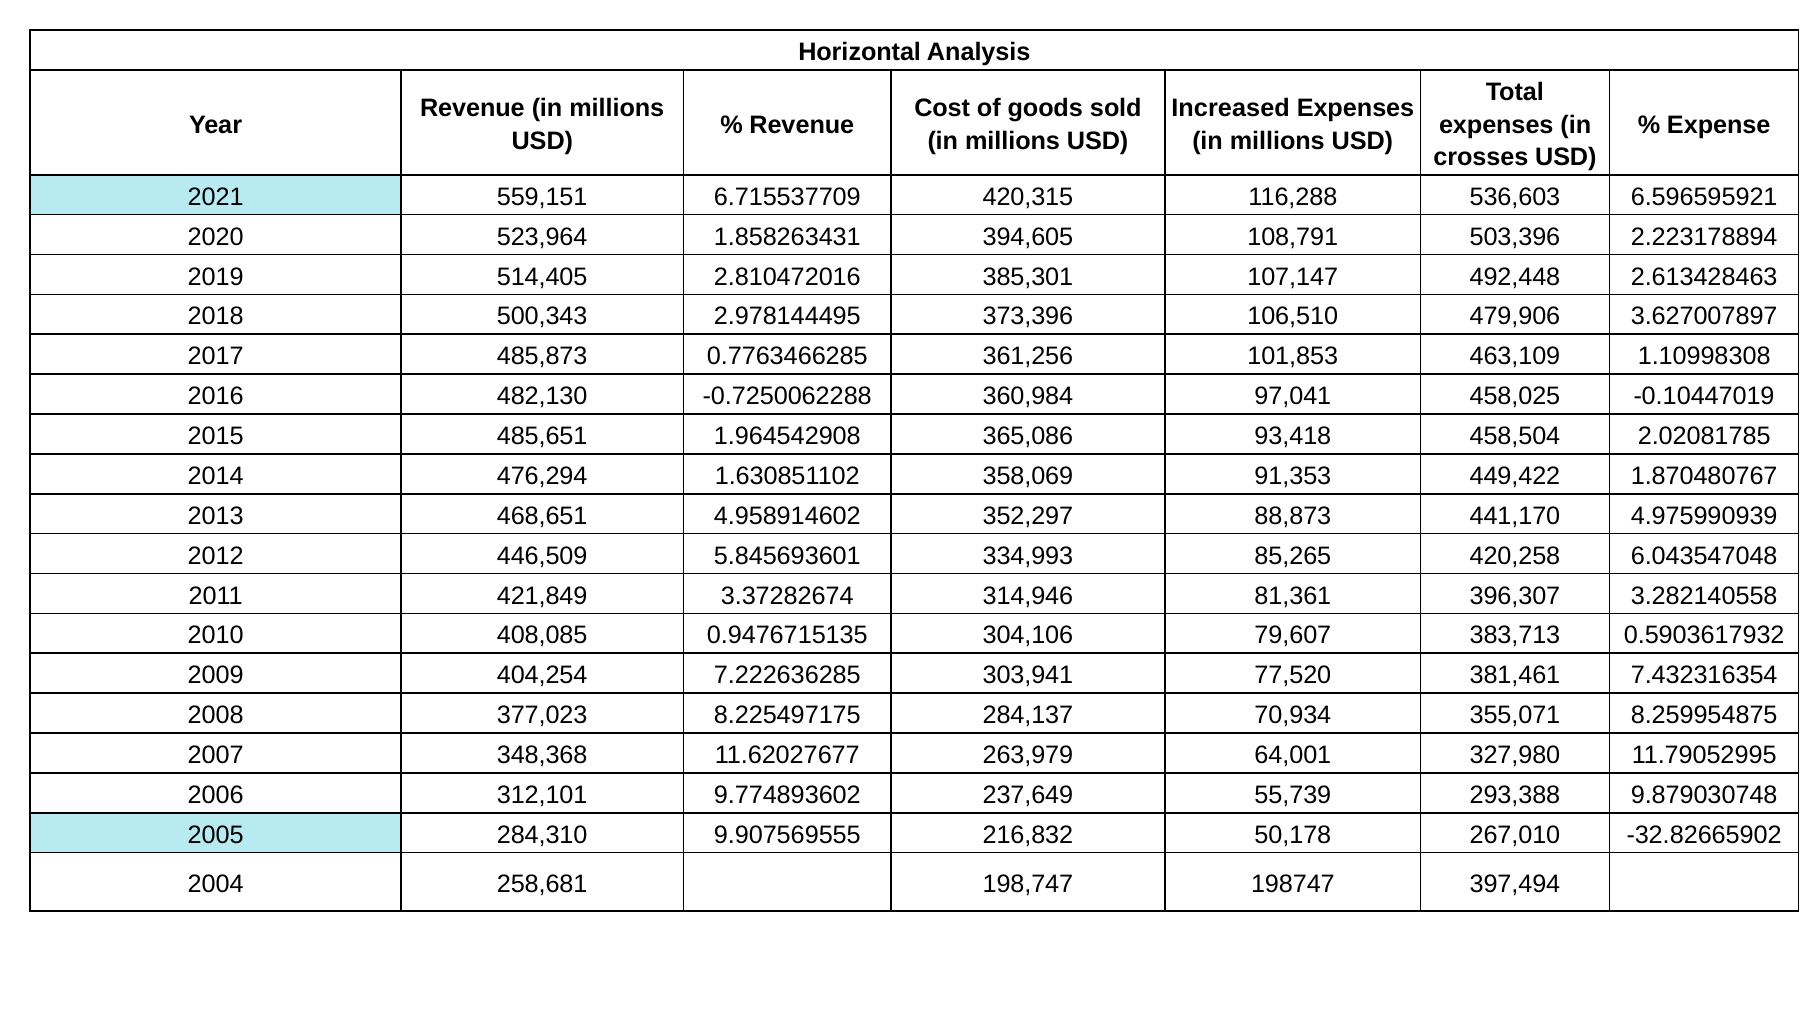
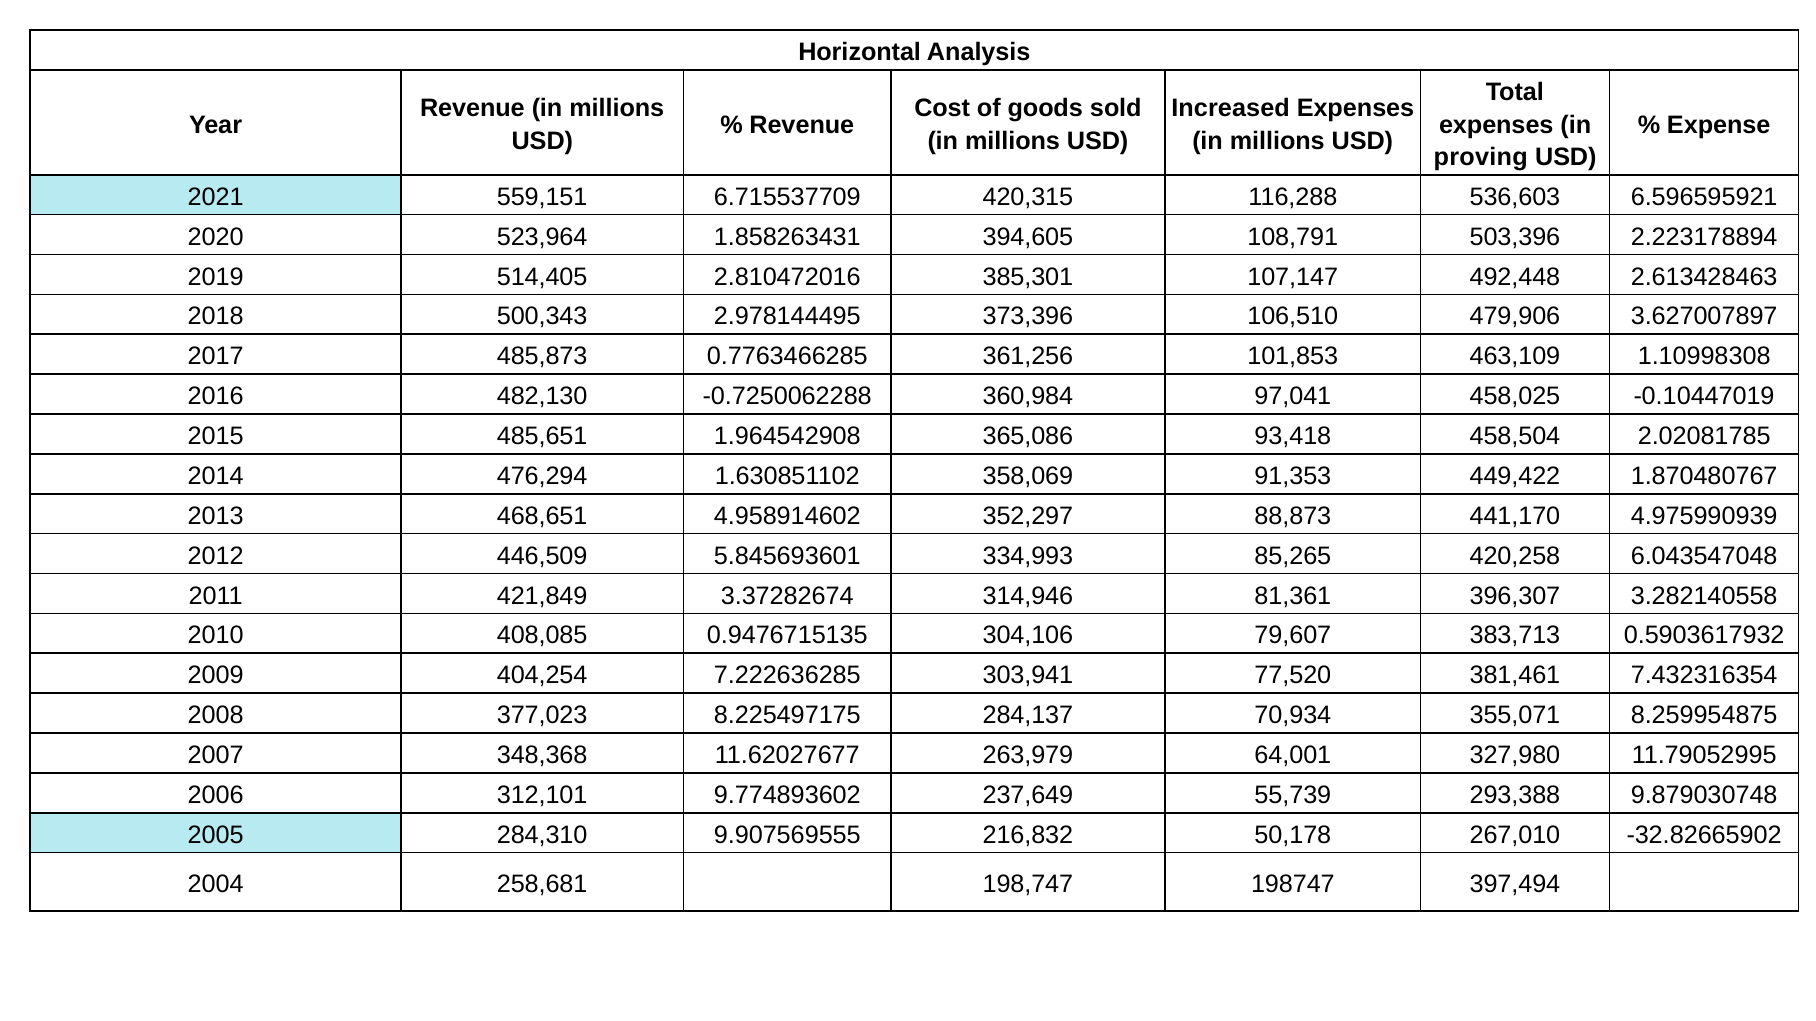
crosses: crosses -> proving
